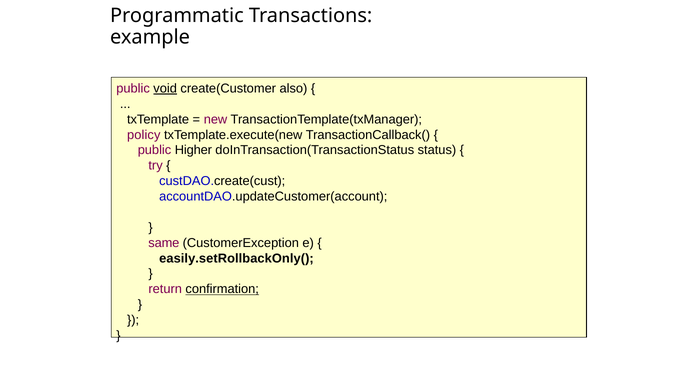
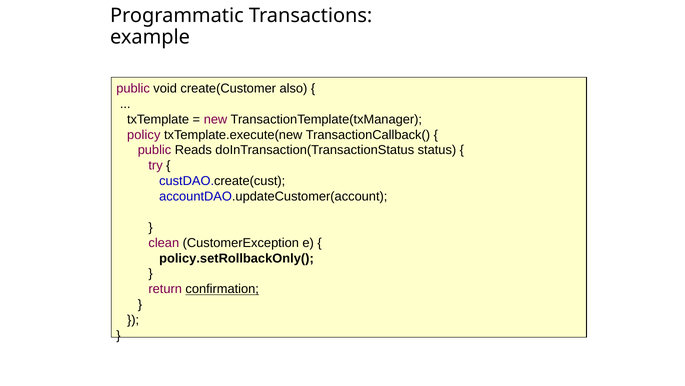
void underline: present -> none
Higher: Higher -> Reads
same: same -> clean
easily.setRollbackOnly(: easily.setRollbackOnly( -> policy.setRollbackOnly(
